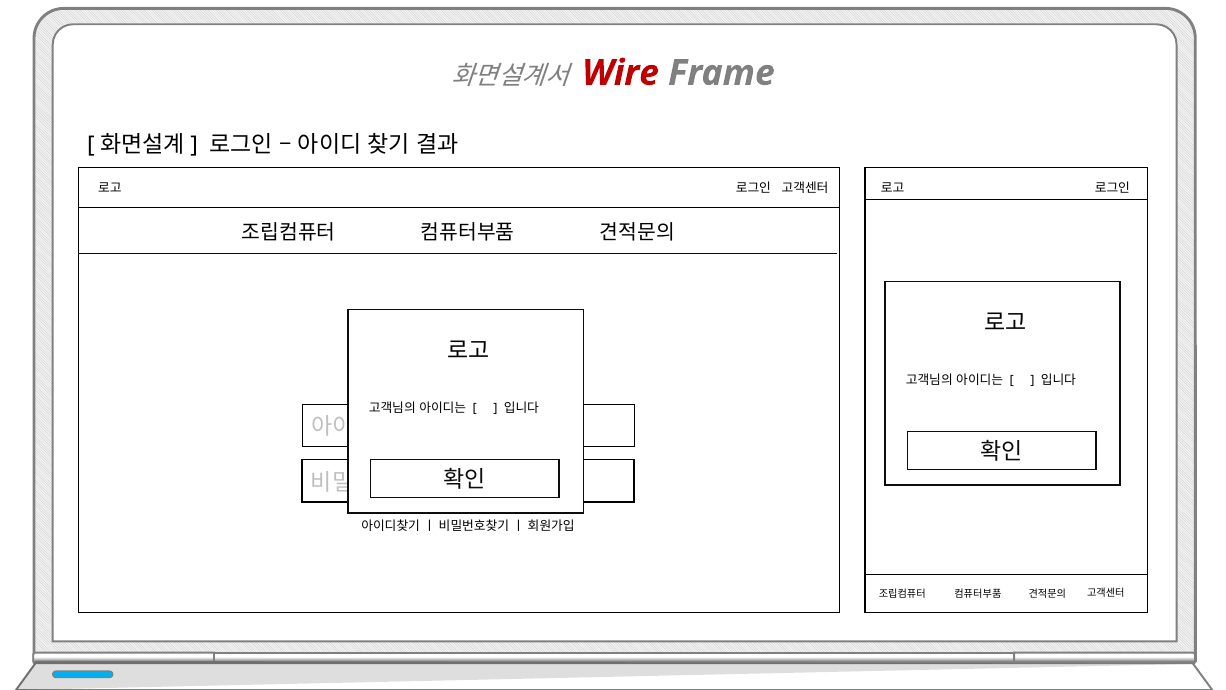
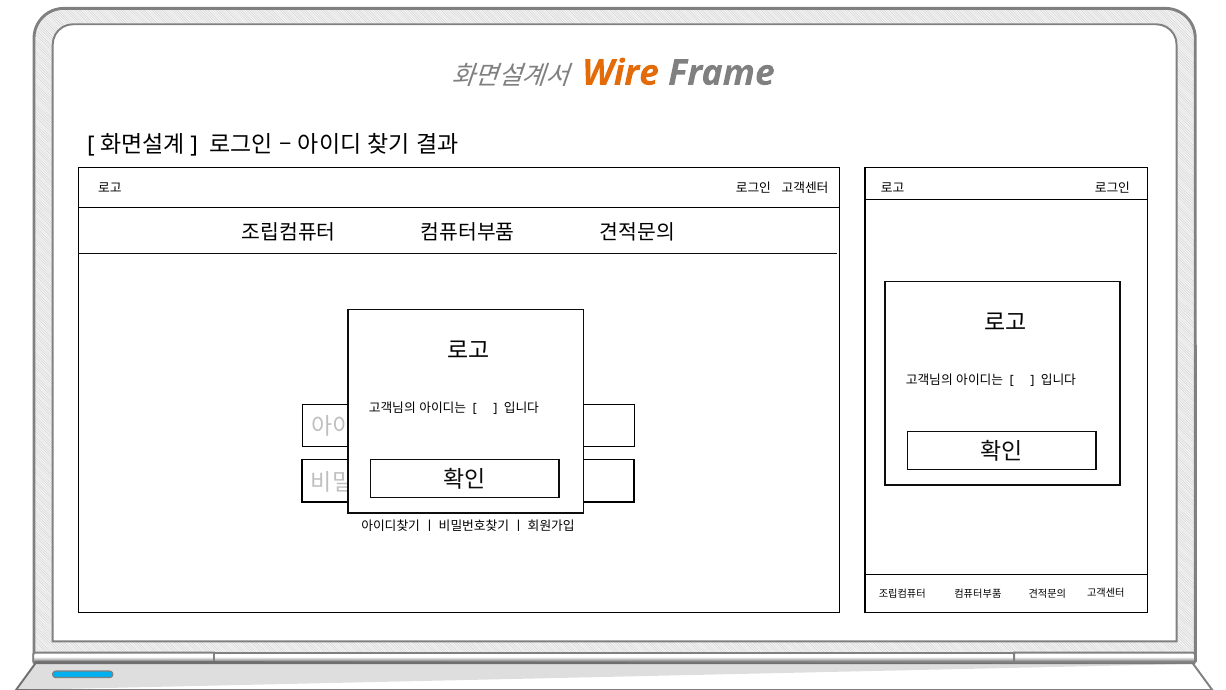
Wire colour: red -> orange
